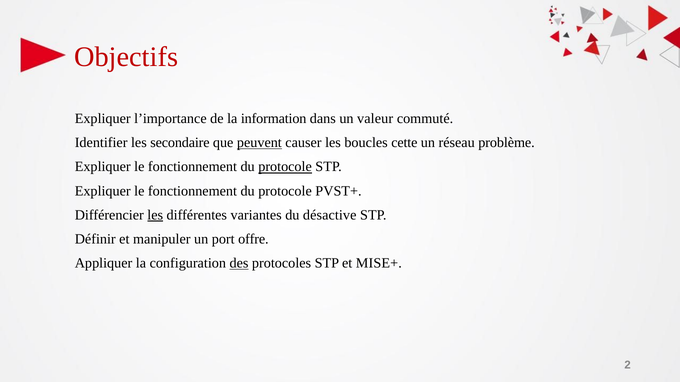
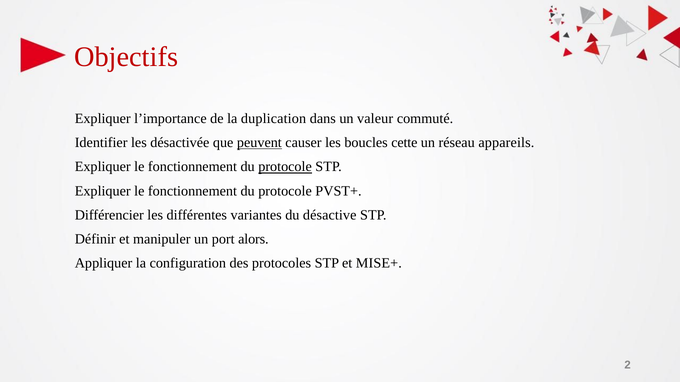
information: information -> duplication
secondaire: secondaire -> désactivée
problème: problème -> appareils
les at (155, 215) underline: present -> none
offre: offre -> alors
des underline: present -> none
